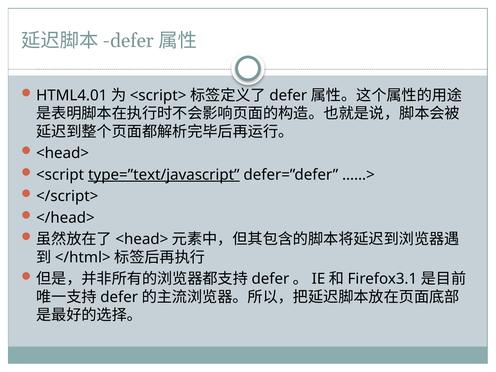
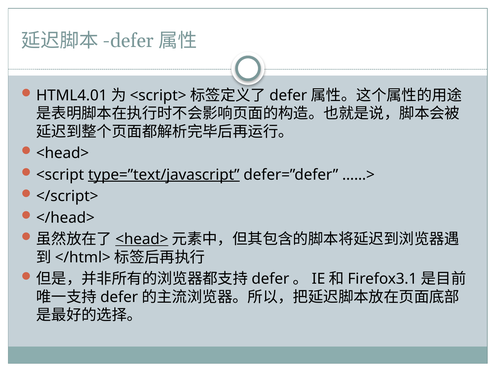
<head> at (142, 239) underline: none -> present
